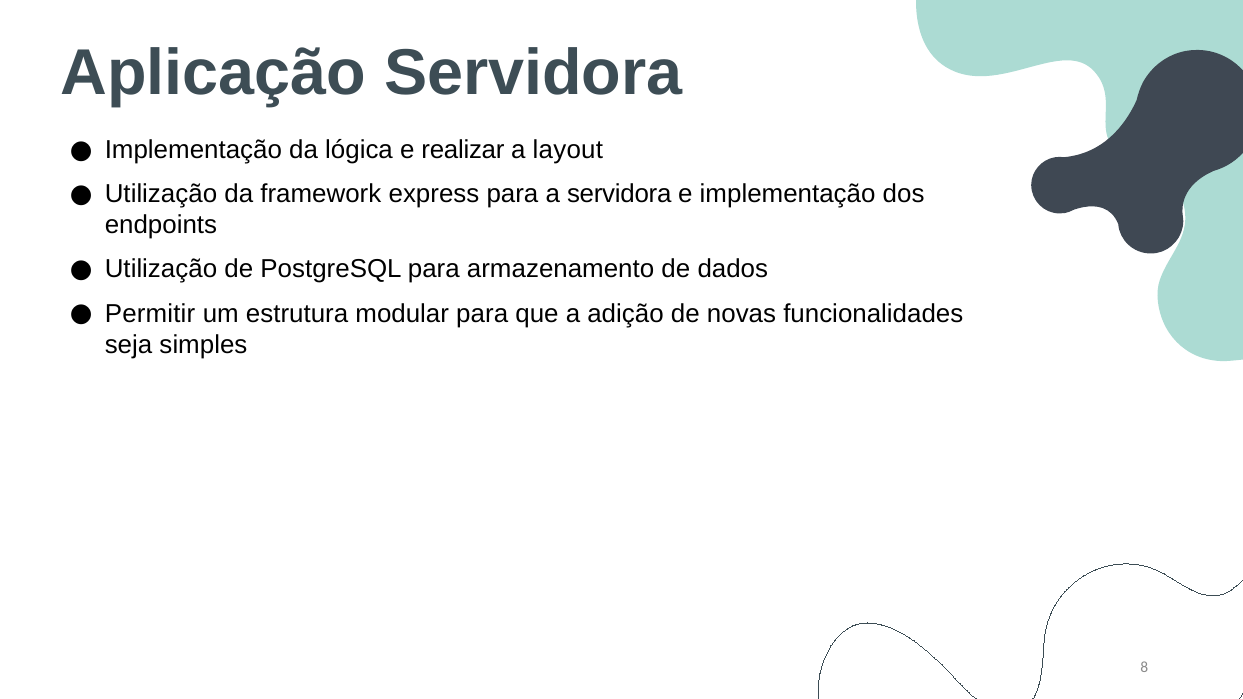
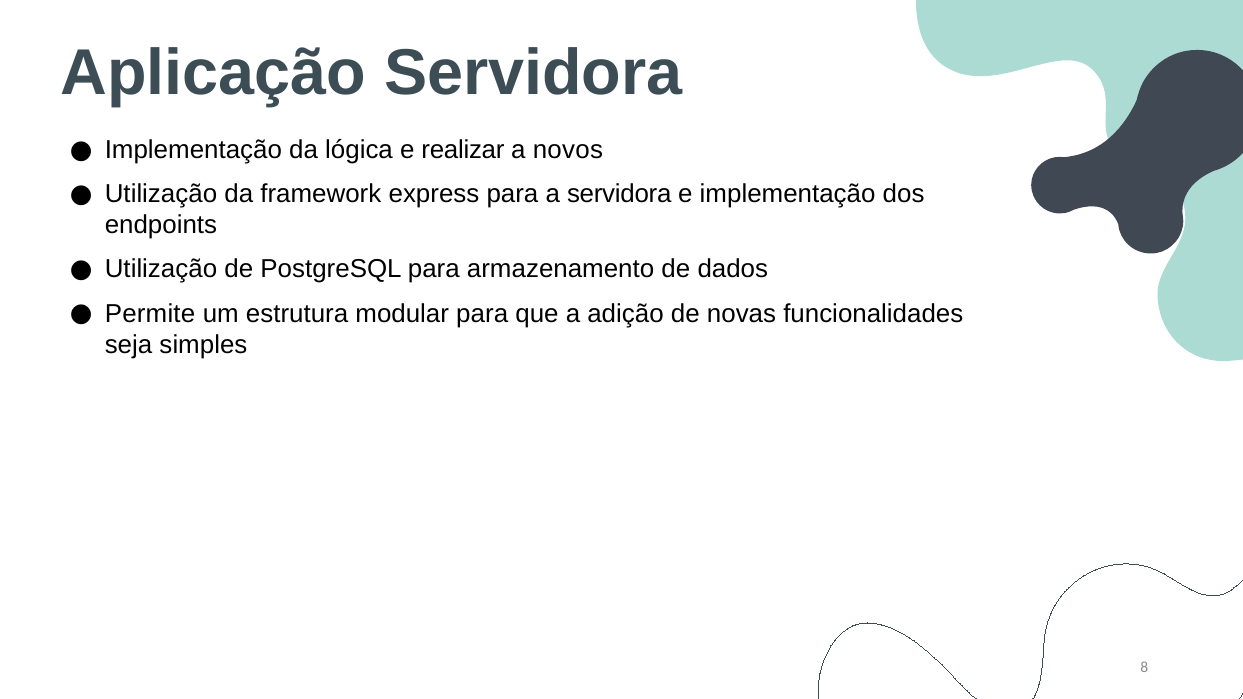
layout: layout -> novos
Permitir: Permitir -> Permite
